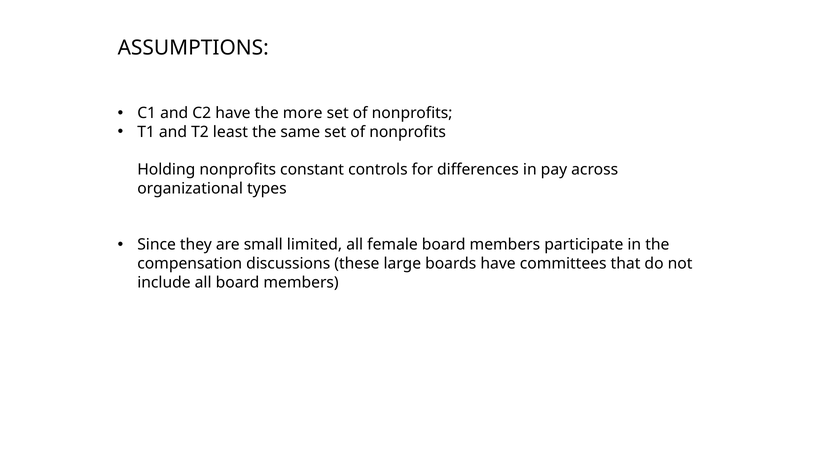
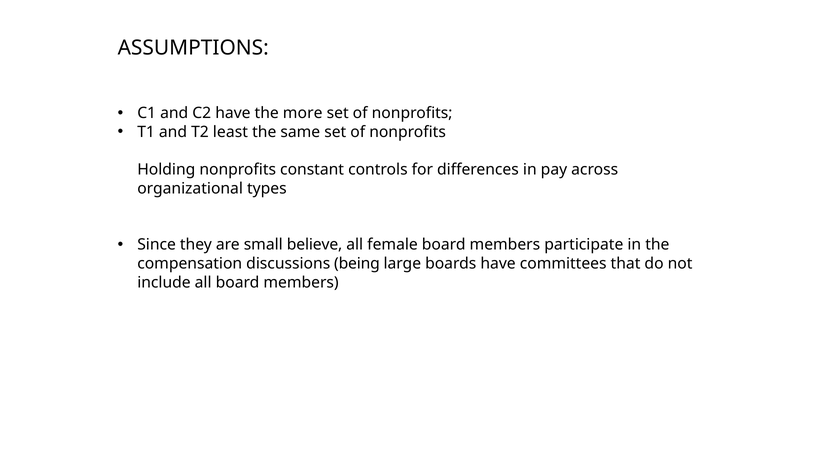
limited: limited -> believe
these: these -> being
